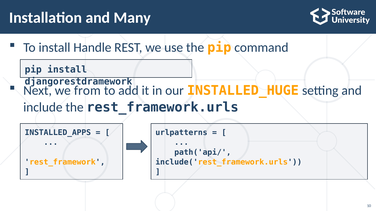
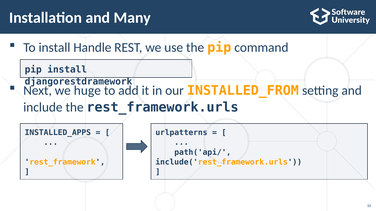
from: from -> huge
INSTALLED_HUGE: INSTALLED_HUGE -> INSTALLED_FROM
